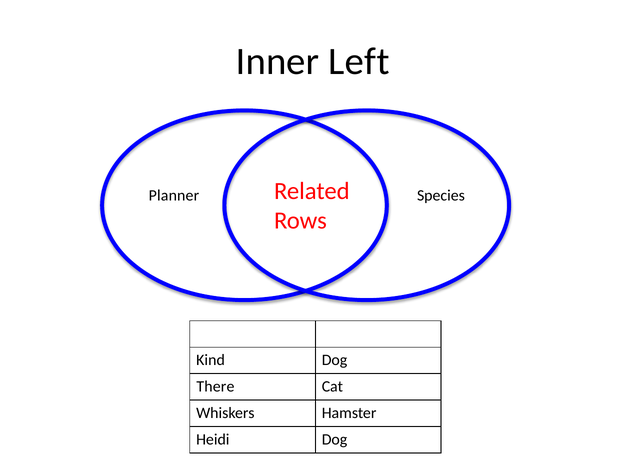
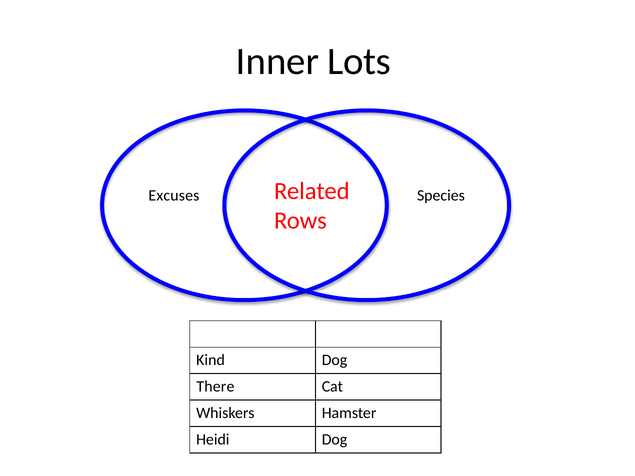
Left: Left -> Lots
Planner: Planner -> Excuses
